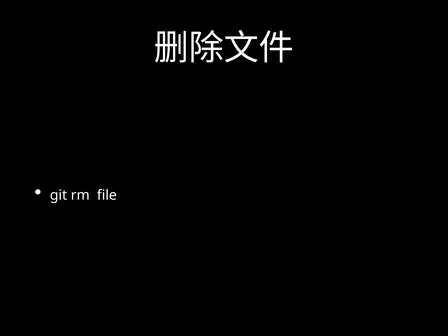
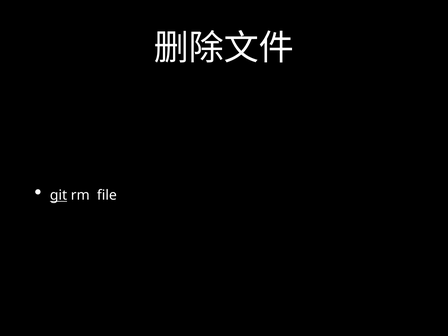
git at (59, 195) underline: none -> present
